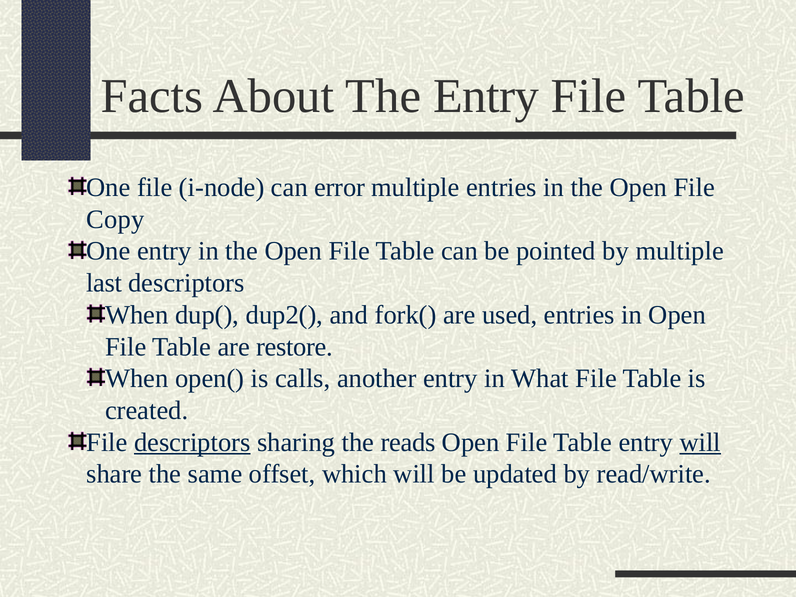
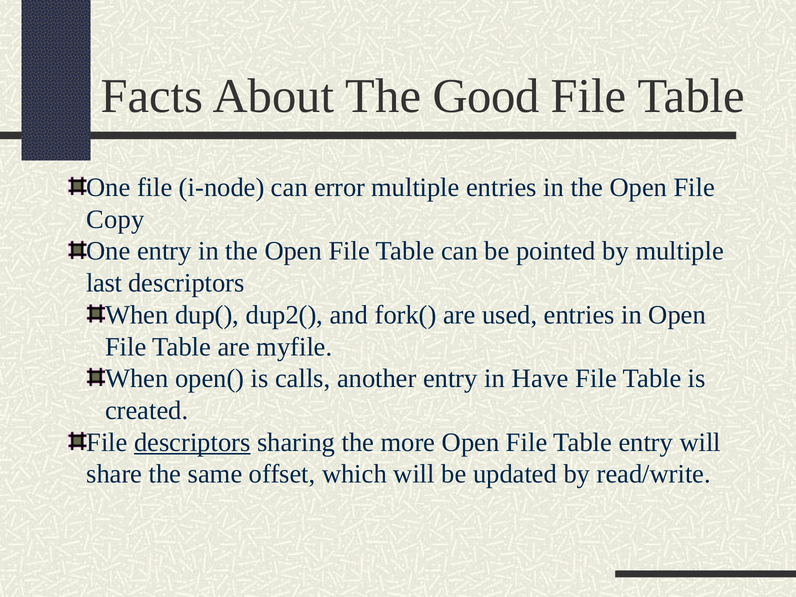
The Entry: Entry -> Good
restore: restore -> myfile
What: What -> Have
reads: reads -> more
will at (700, 442) underline: present -> none
